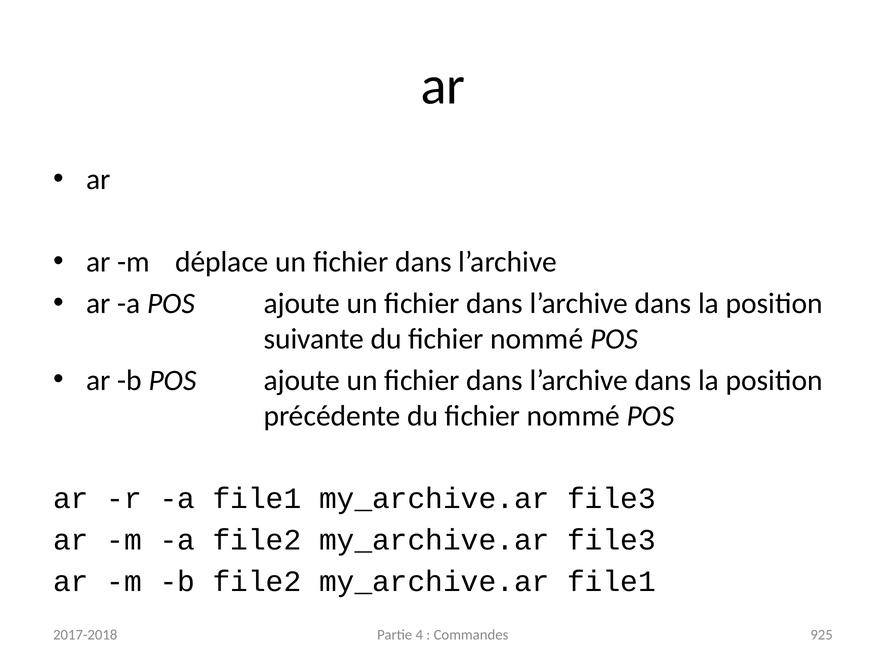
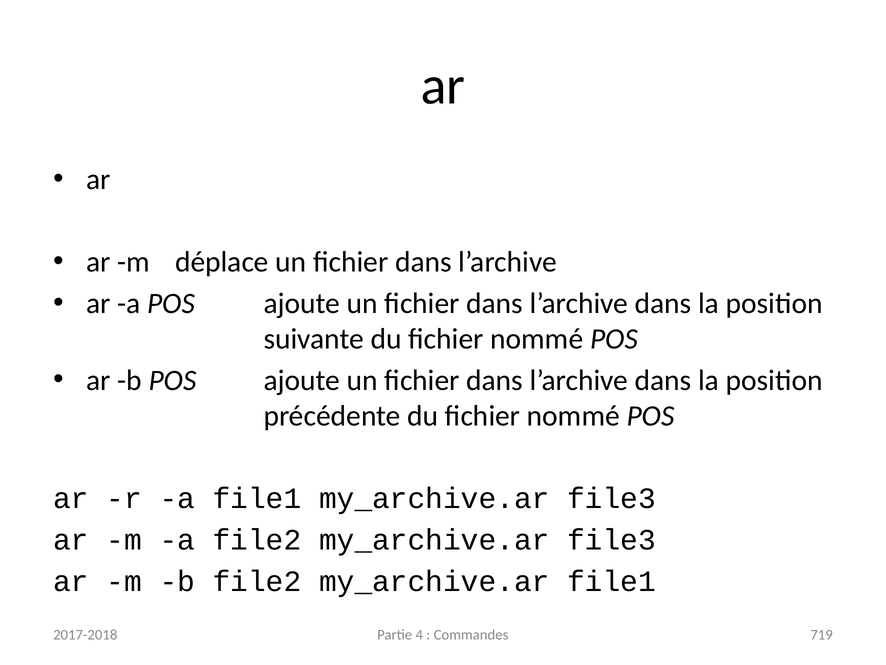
925: 925 -> 719
